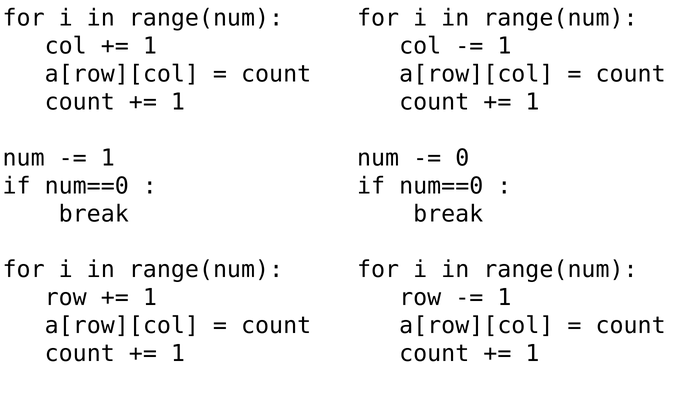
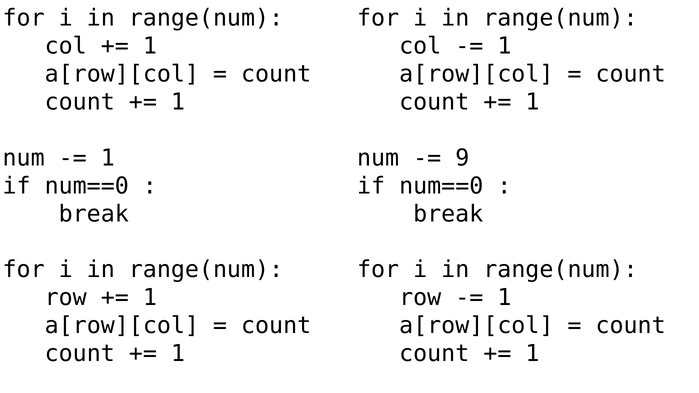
0: 0 -> 9
